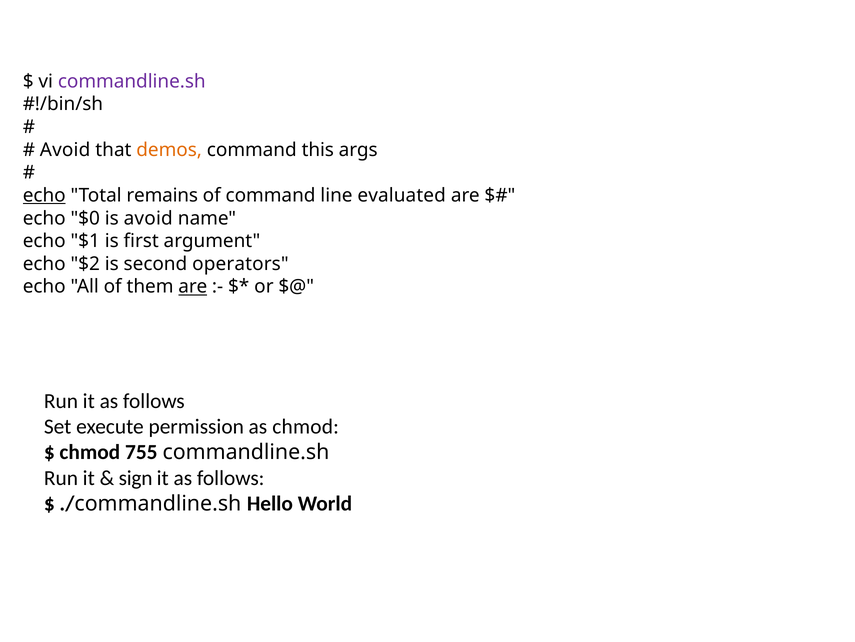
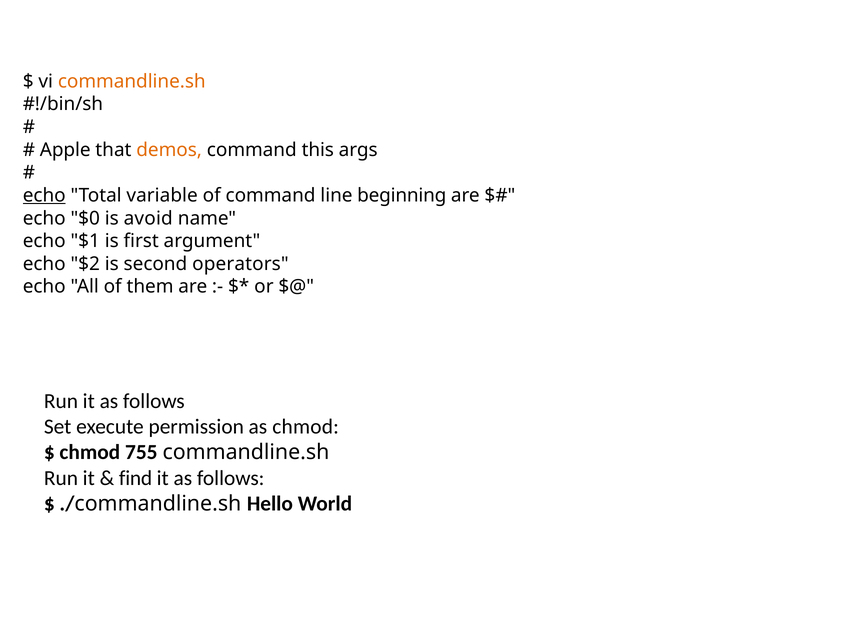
commandline.sh at (132, 81) colour: purple -> orange
Avoid at (65, 150): Avoid -> Apple
remains: remains -> variable
evaluated: evaluated -> beginning
are at (193, 286) underline: present -> none
sign: sign -> find
